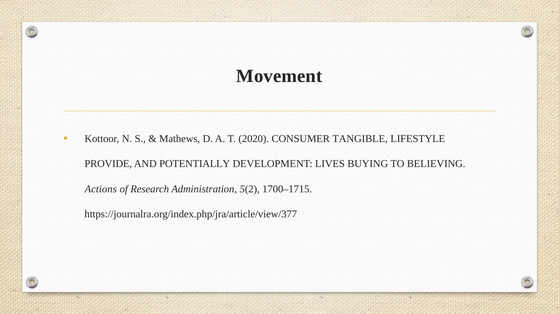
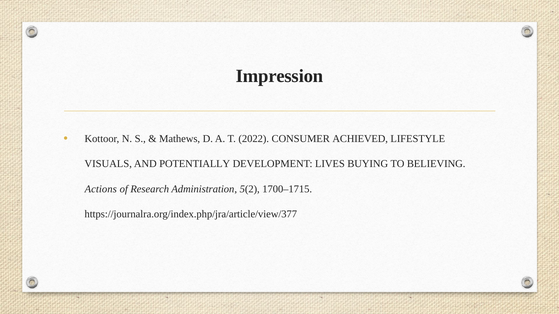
Movement: Movement -> Impression
2020: 2020 -> 2022
TANGIBLE: TANGIBLE -> ACHIEVED
PROVIDE: PROVIDE -> VISUALS
